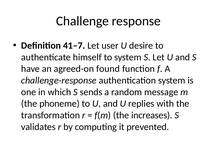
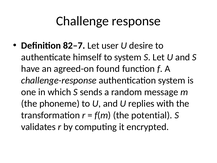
41–7: 41–7 -> 82–7
increases: increases -> potential
prevented: prevented -> encrypted
